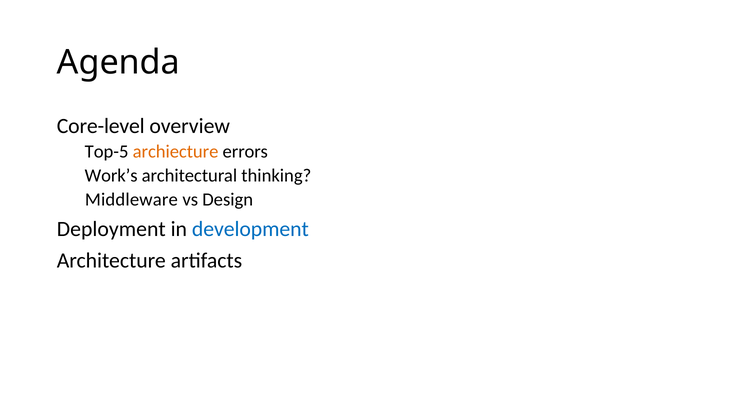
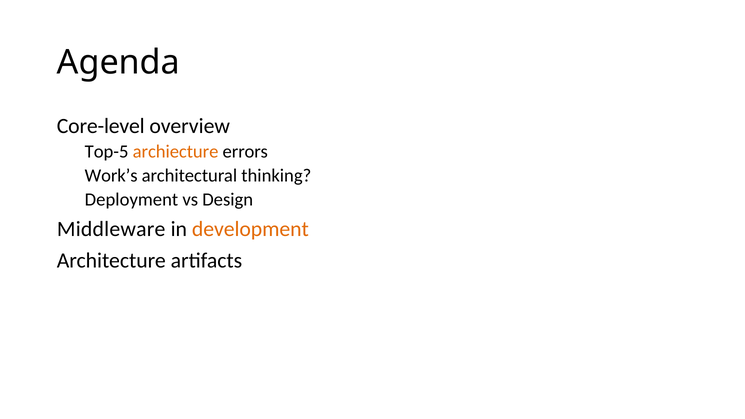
Middleware: Middleware -> Deployment
Deployment: Deployment -> Middleware
development colour: blue -> orange
